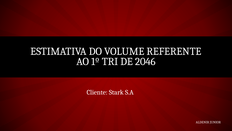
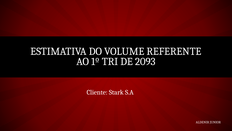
2046: 2046 -> 2093
